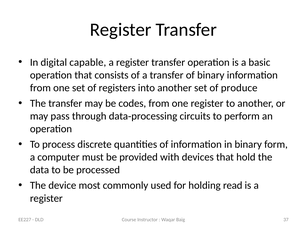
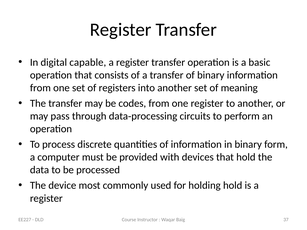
produce: produce -> meaning
holding read: read -> hold
